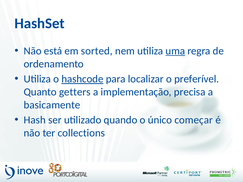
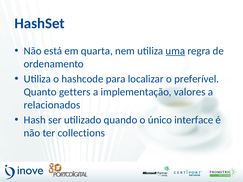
sorted: sorted -> quarta
hashcode underline: present -> none
precisa: precisa -> valores
basicamente: basicamente -> relacionados
começar: começar -> interface
